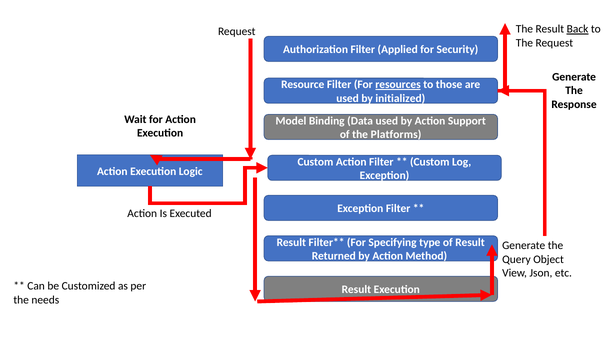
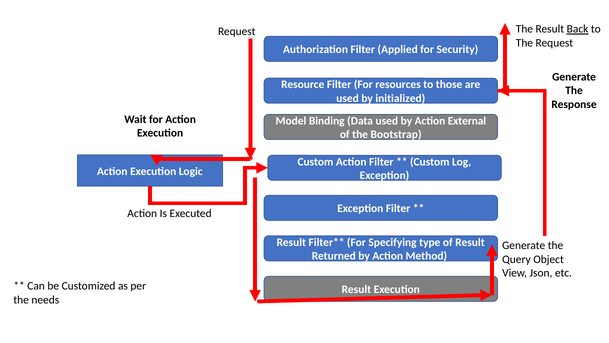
resources underline: present -> none
Support: Support -> External
Platforms: Platforms -> Bootstrap
